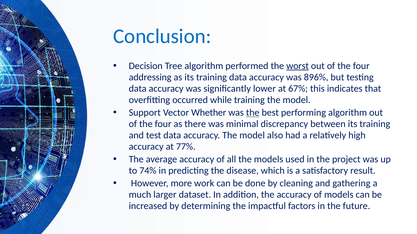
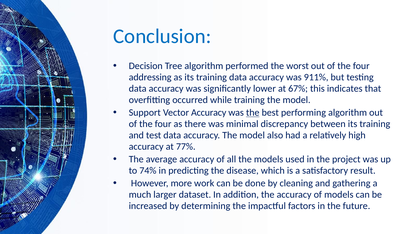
worst underline: present -> none
896%: 896% -> 911%
Vector Whether: Whether -> Accuracy
